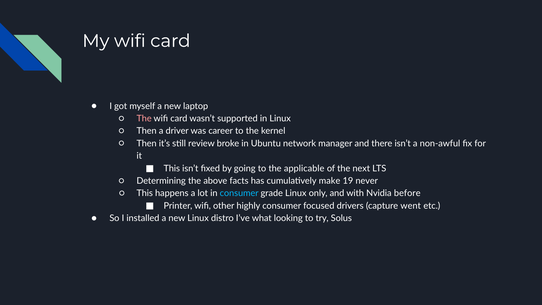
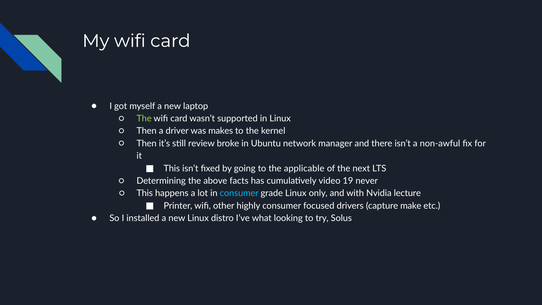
The at (144, 118) colour: pink -> light green
career: career -> makes
make: make -> video
before: before -> lecture
went: went -> make
